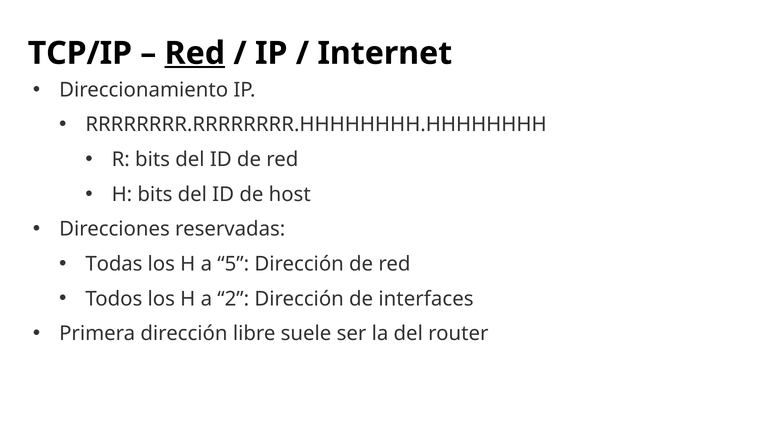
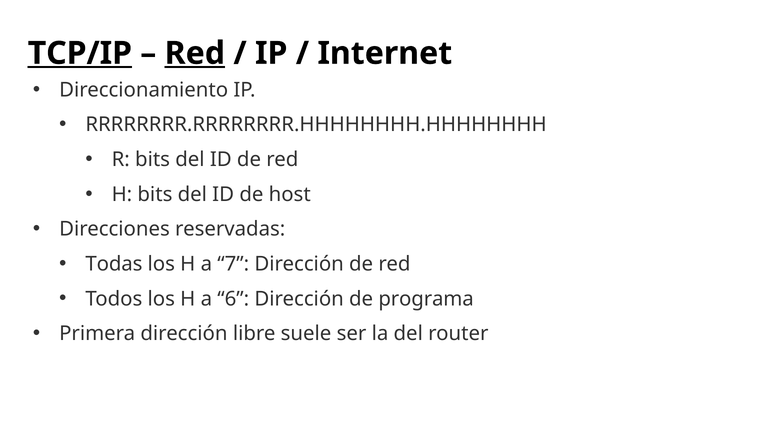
TCP/IP underline: none -> present
5: 5 -> 7
2: 2 -> 6
interfaces: interfaces -> programa
